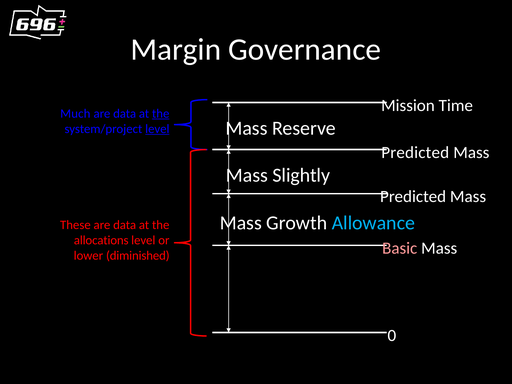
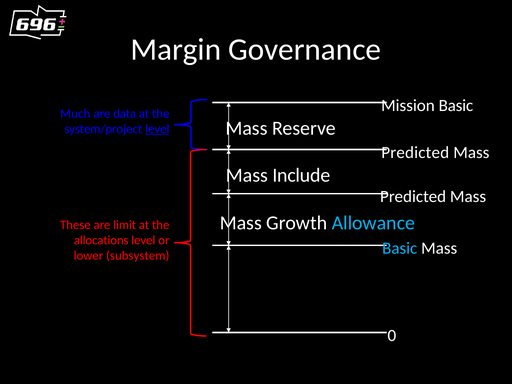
Mission Time: Time -> Basic
the at (161, 114) underline: present -> none
Slightly: Slightly -> Include
These are data: data -> limit
Basic at (400, 248) colour: pink -> light blue
diminished: diminished -> subsystem
